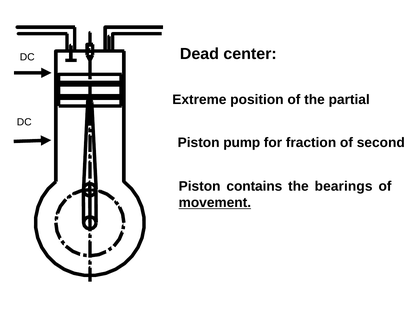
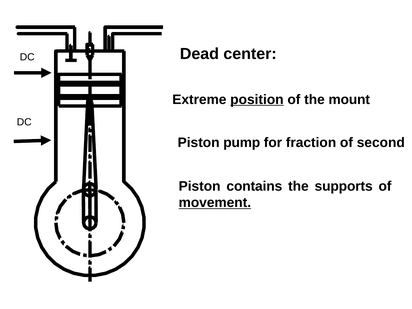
position underline: none -> present
partial: partial -> mount
bearings: bearings -> supports
